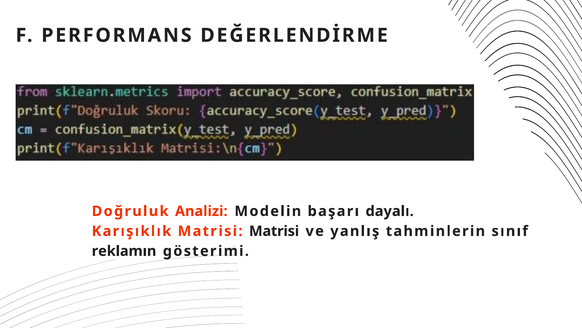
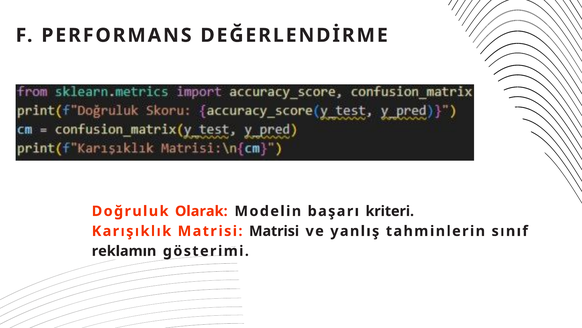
Analizi: Analizi -> Olarak
dayalı: dayalı -> kriteri
